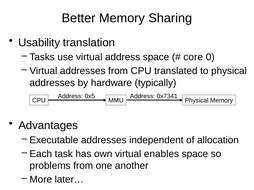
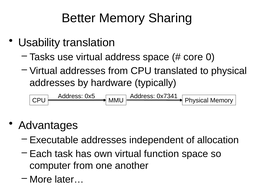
enables: enables -> function
problems: problems -> computer
